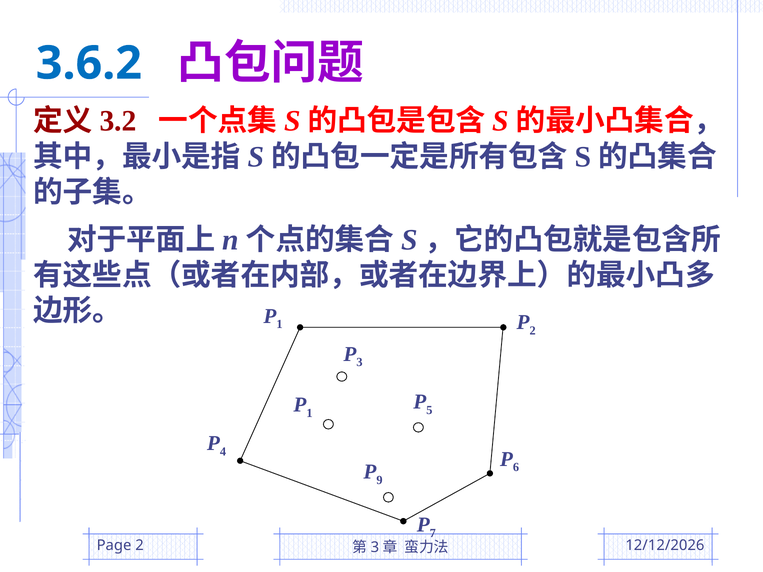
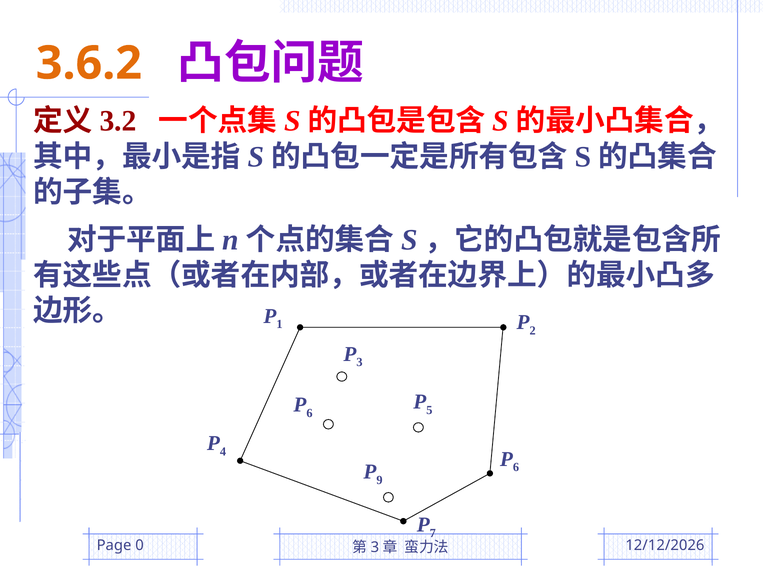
3.6.2 colour: blue -> orange
1 at (310, 413): 1 -> 6
Page 2: 2 -> 0
